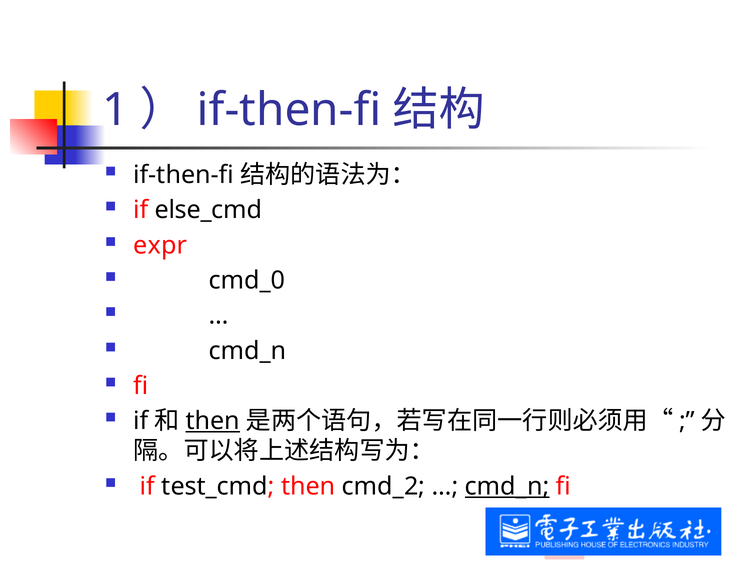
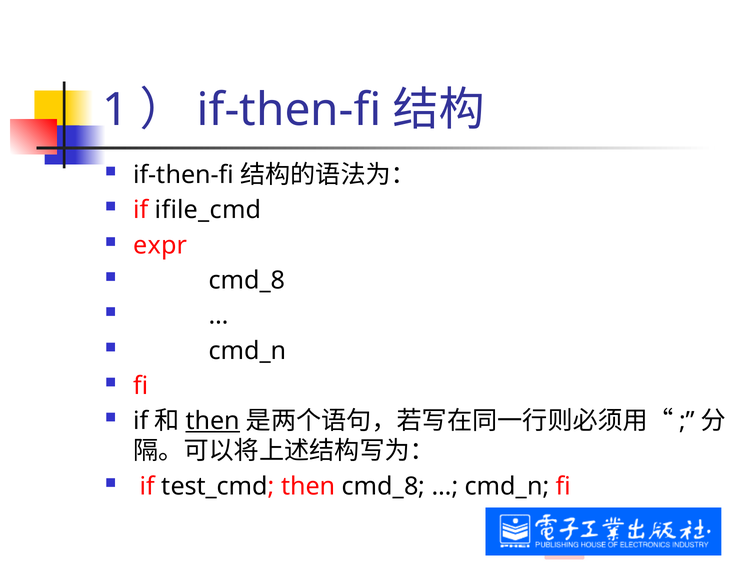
else_cmd: else_cmd -> ifile_cmd
cmd_0 at (247, 281): cmd_0 -> cmd_8
then cmd_2: cmd_2 -> cmd_8
cmd_n at (507, 487) underline: present -> none
